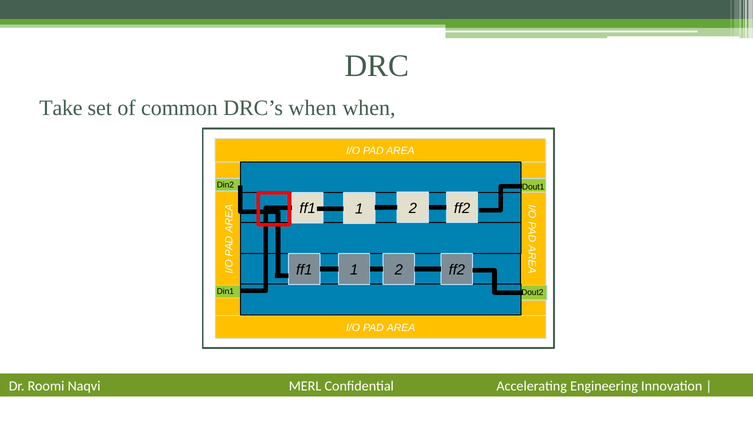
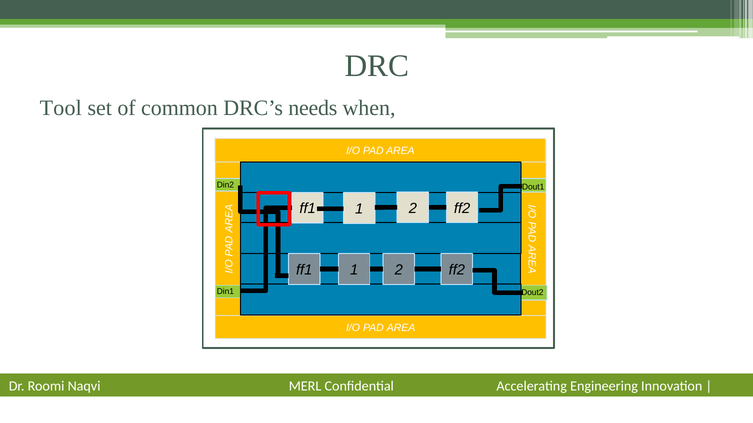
Take: Take -> Tool
DRC’s when: when -> needs
